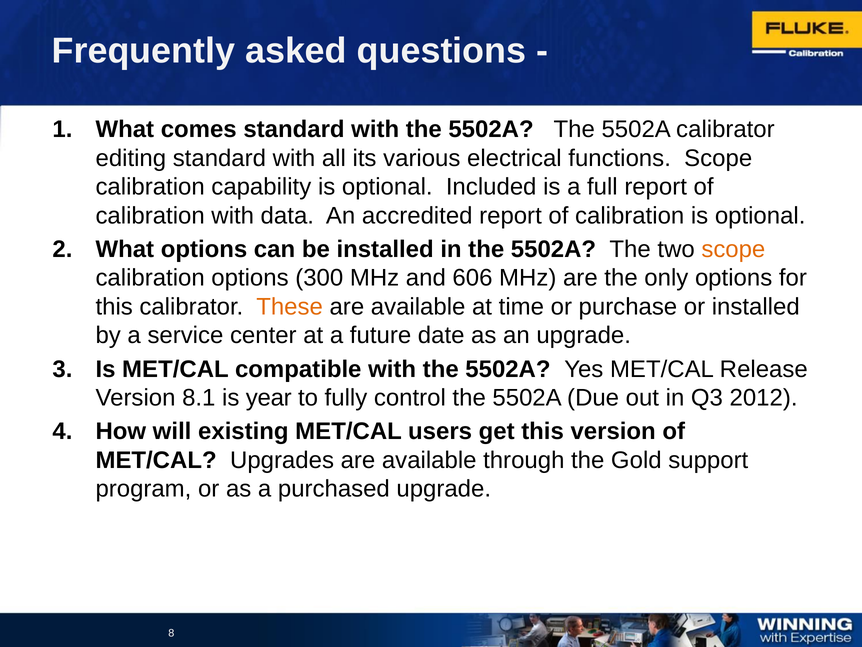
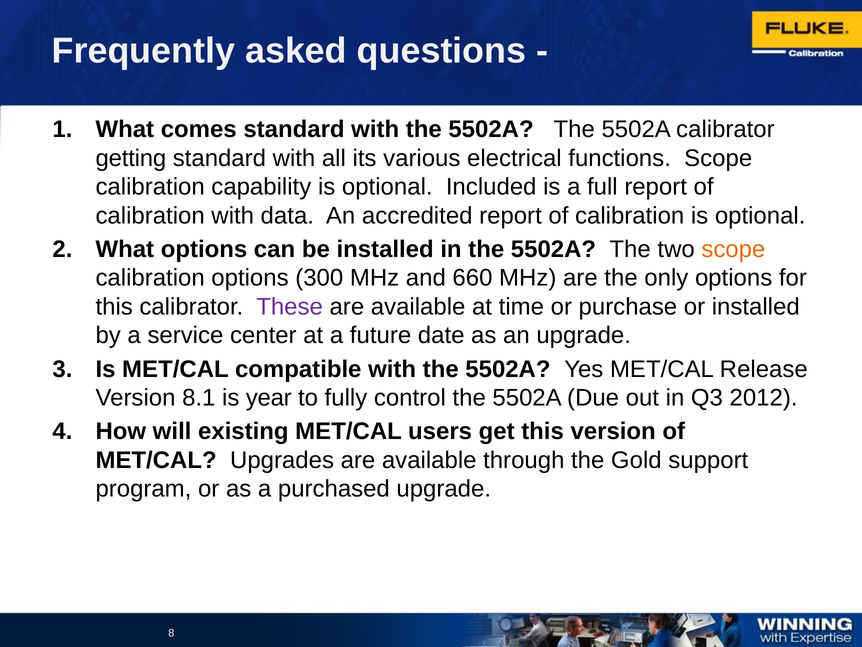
editing: editing -> getting
606: 606 -> 660
These colour: orange -> purple
